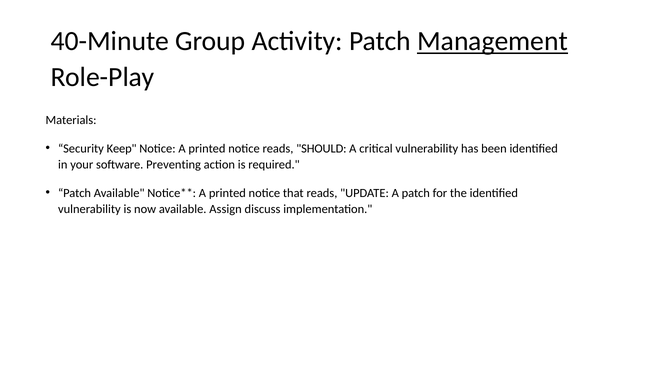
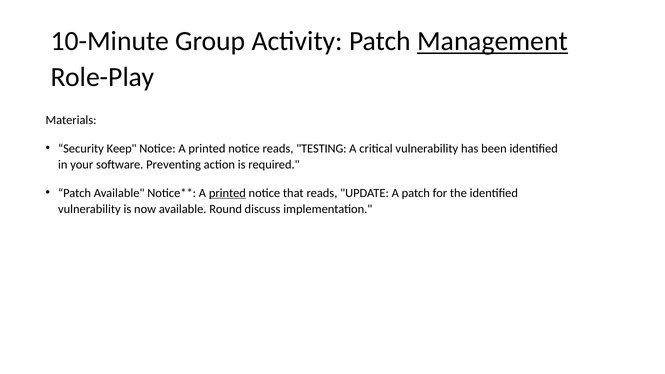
40-Minute: 40-Minute -> 10-Minute
SHOULD: SHOULD -> TESTING
printed at (227, 193) underline: none -> present
Assign: Assign -> Round
